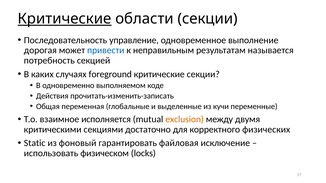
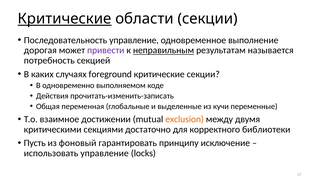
привести colour: blue -> purple
неправильным underline: none -> present
исполняется: исполняется -> достижении
физических: физических -> библиотеки
Static: Static -> Пусть
файловая: файловая -> принципу
использовать физическом: физическом -> управление
